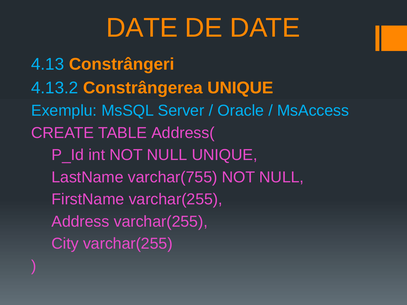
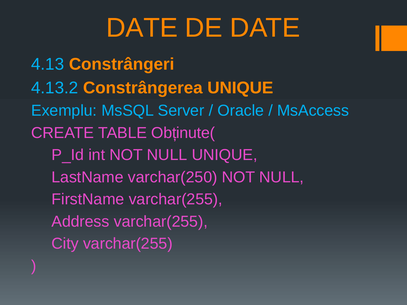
Address(: Address( -> Obținute(
varchar(755: varchar(755 -> varchar(250
